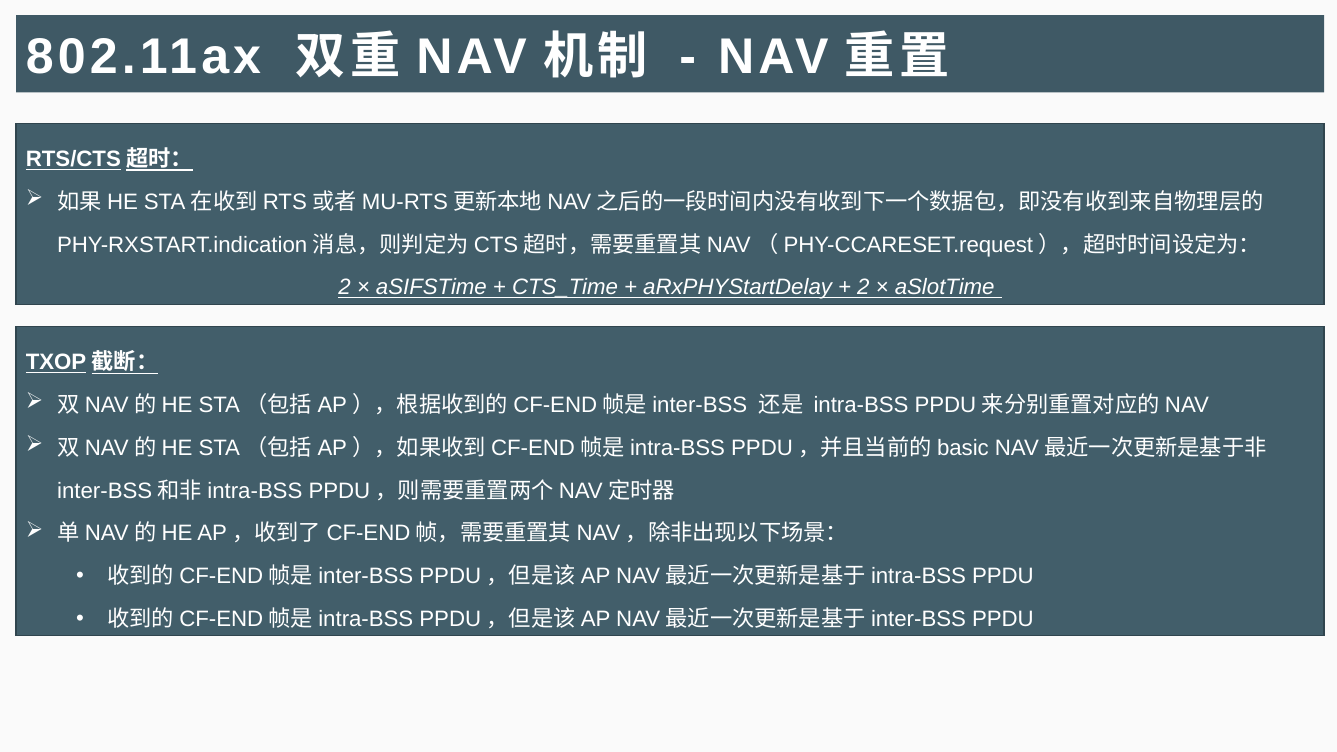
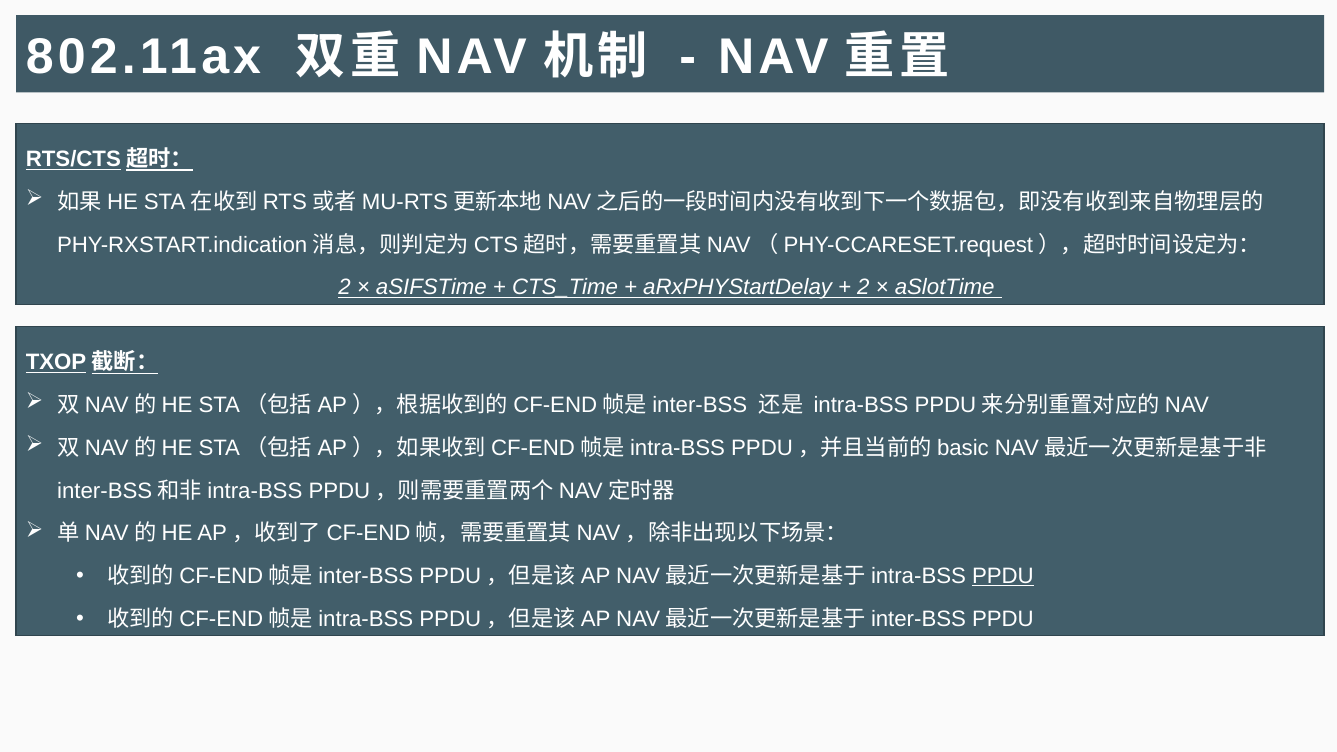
PPDU at (1003, 576) underline: none -> present
